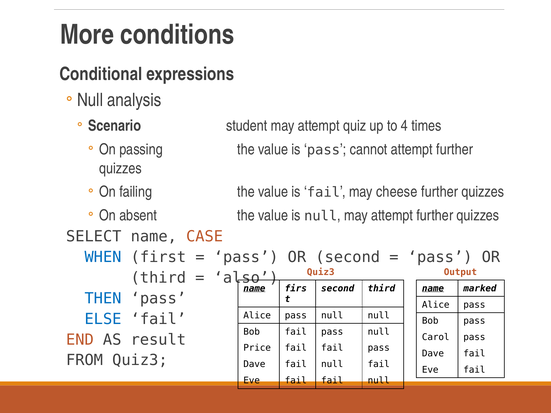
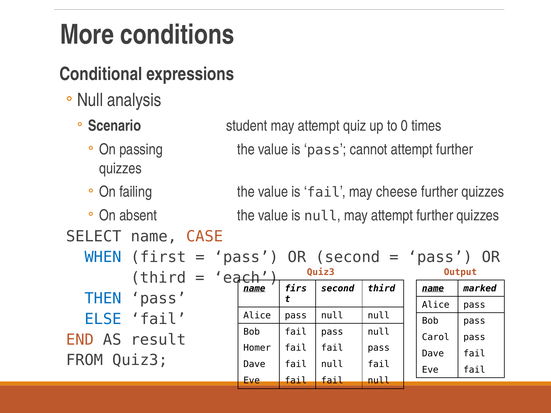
4: 4 -> 0
also: also -> each
Price: Price -> Homer
